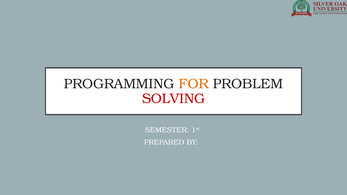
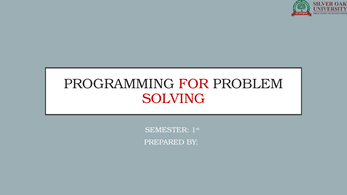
FOR colour: orange -> red
